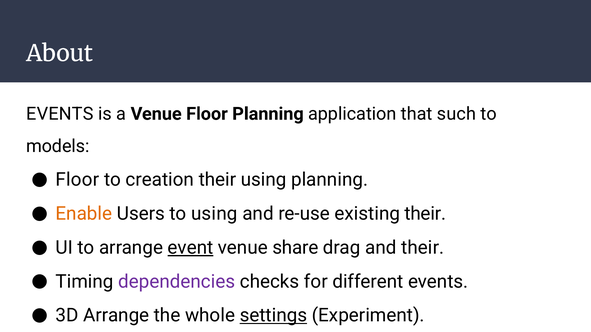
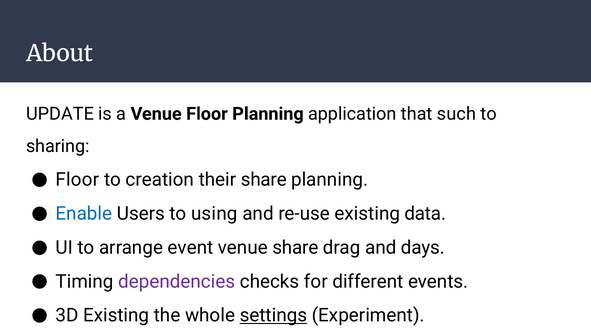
EVENTS at (60, 114): EVENTS -> UPDATE
models: models -> sharing
their using: using -> share
Enable colour: orange -> blue
existing their: their -> data
event underline: present -> none
and their: their -> days
3D Arrange: Arrange -> Existing
